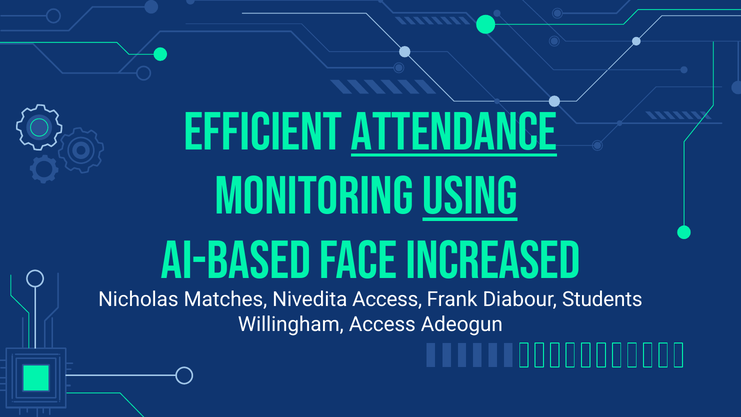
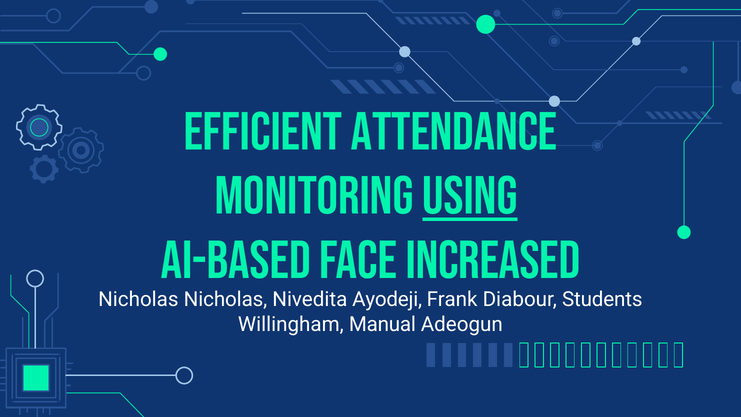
Attendance underline: present -> none
Nicholas Matches: Matches -> Nicholas
Nivedita Access: Access -> Ayodeji
Willingham Access: Access -> Manual
